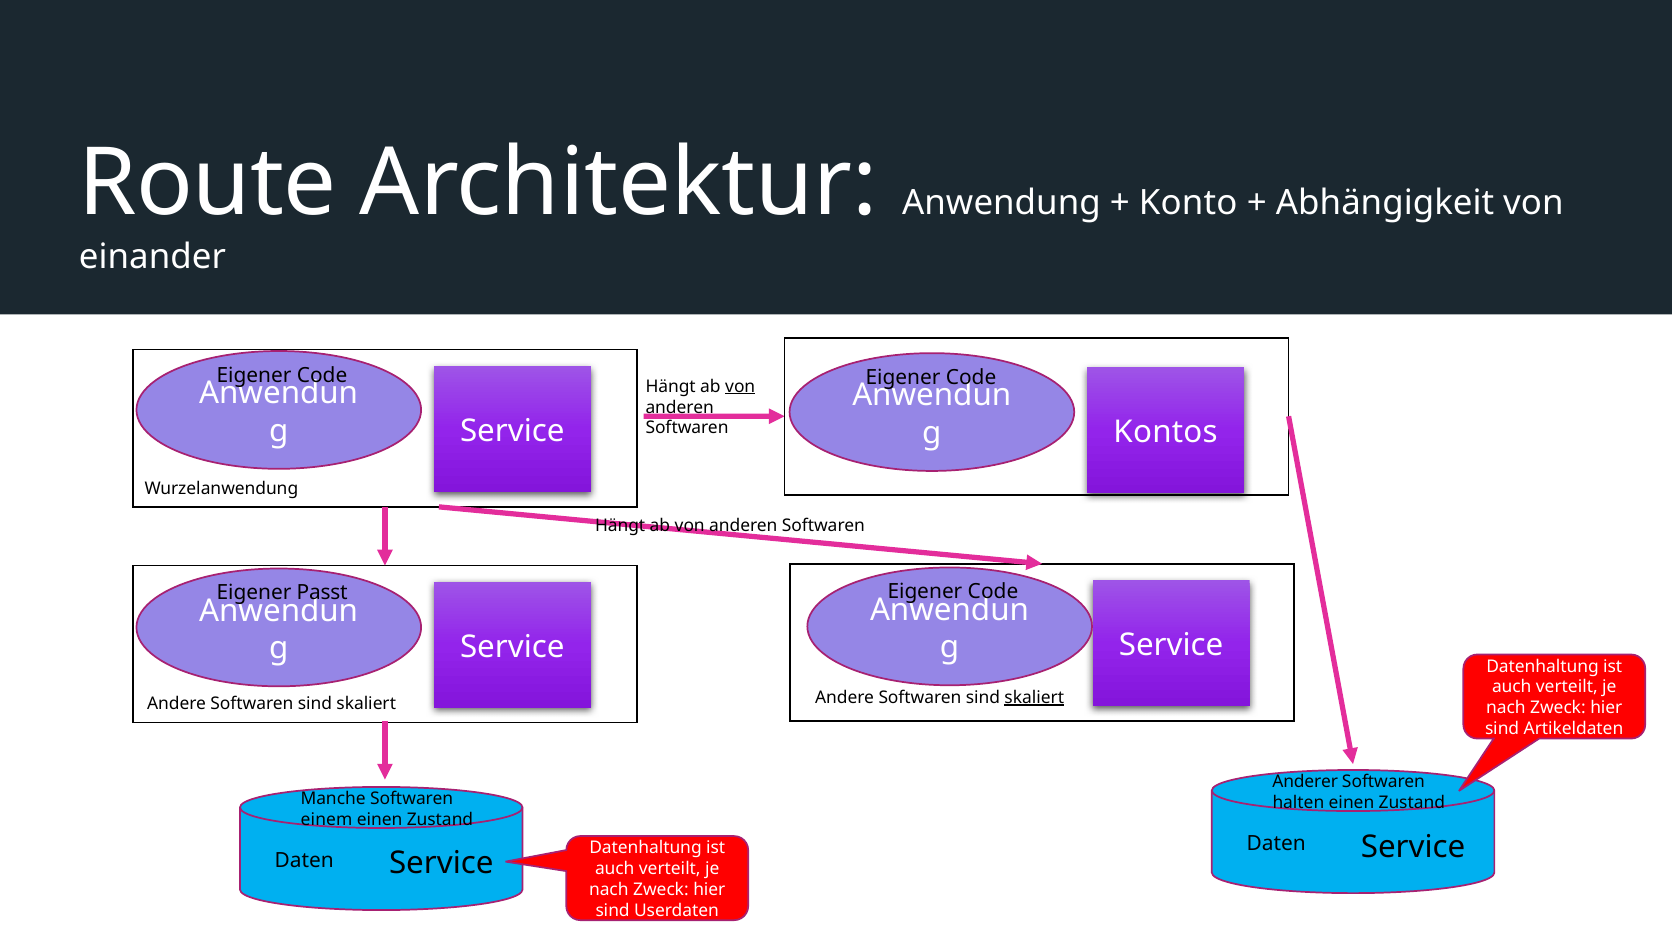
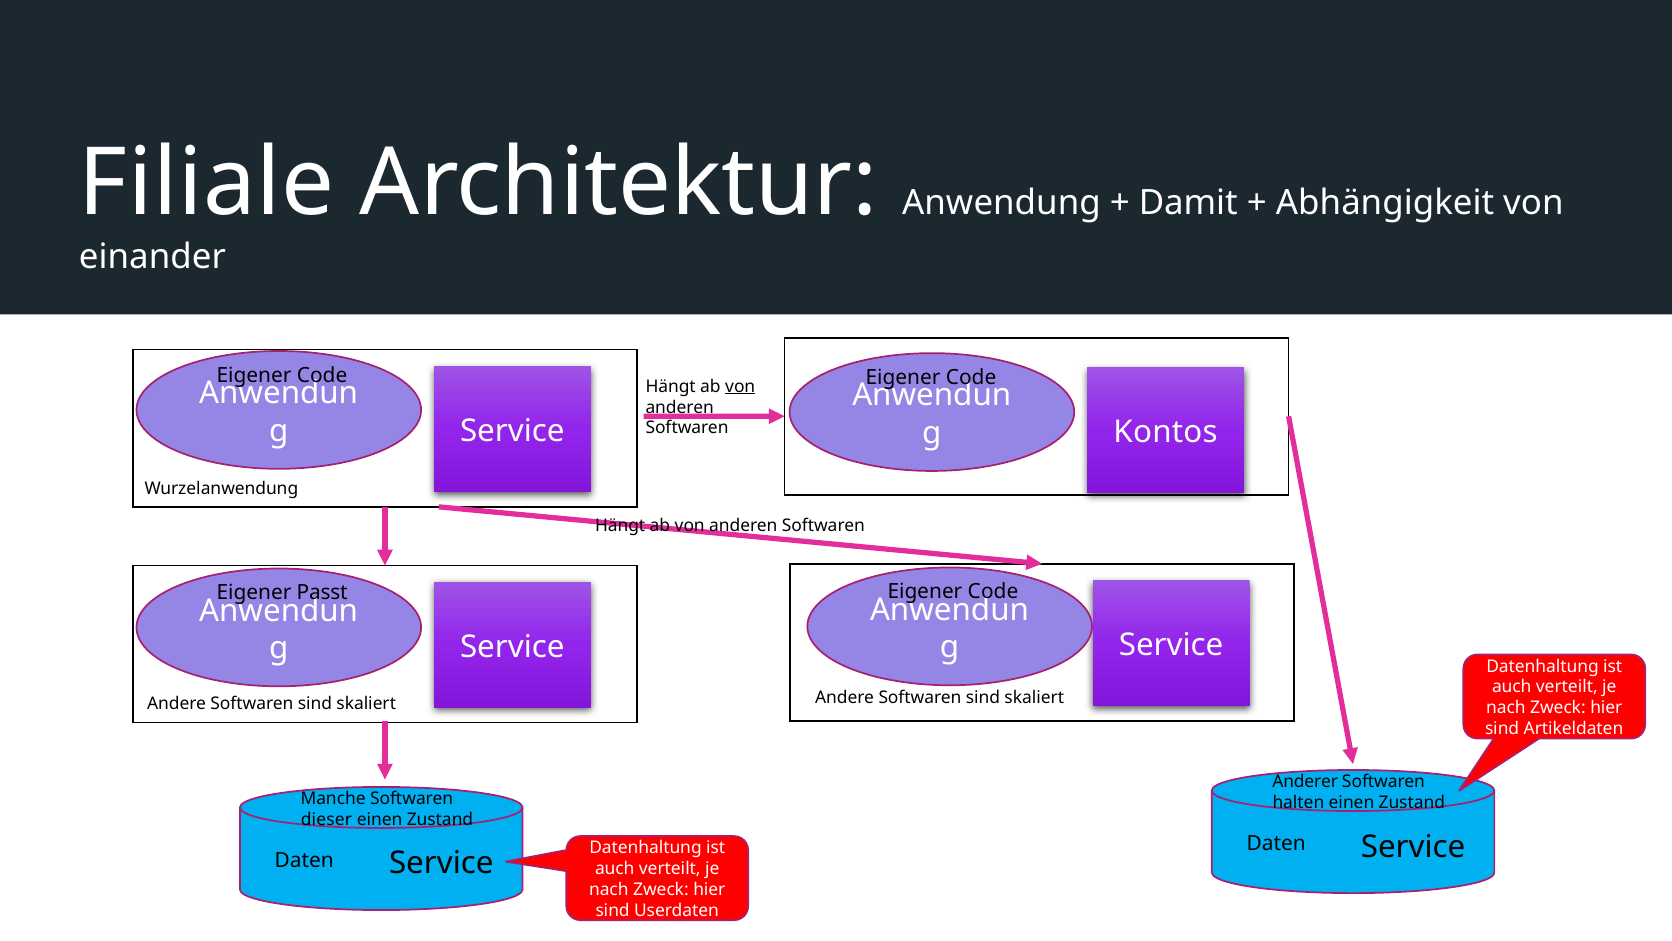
Route: Route -> Filiale
Konto: Konto -> Damit
skaliert at (1034, 697) underline: present -> none
einem: einem -> dieser
